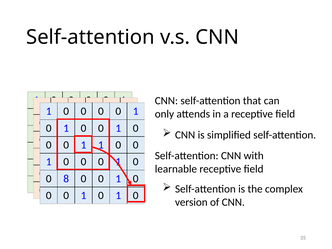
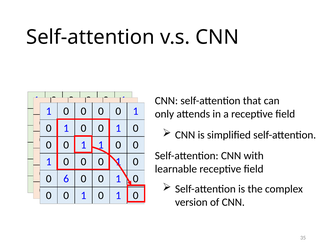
8: 8 -> 6
